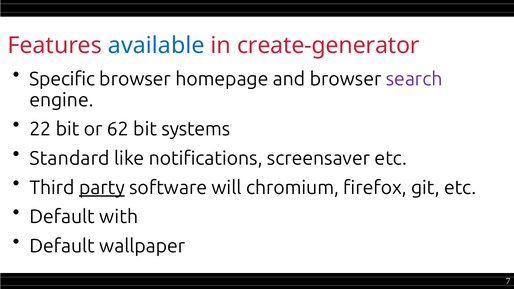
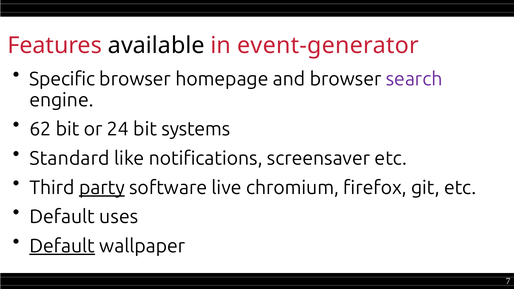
available colour: blue -> black
create-generator: create-generator -> event-generator
22: 22 -> 62
62: 62 -> 24
will: will -> live
with: with -> uses
Default at (62, 246) underline: none -> present
